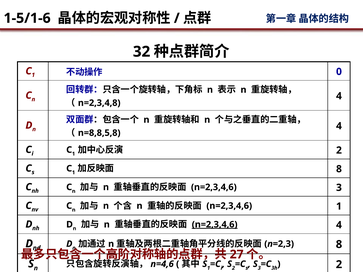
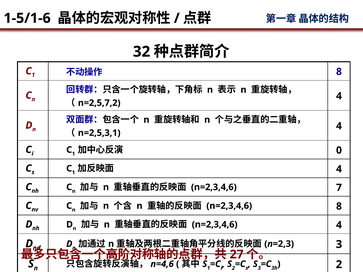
0 at (339, 72): 0 -> 8
n=2,3,4,8: n=2,3,4,8 -> n=2,5,7,2
n=8,8,5,8: n=8,8,5,8 -> n=2,5,3,1
2 at (339, 150): 2 -> 0
8 at (339, 169): 8 -> 4
n=2,3,4,6 3: 3 -> 7
n=2,3,4,6 1: 1 -> 8
n=2,3,4,6 at (215, 225) underline: present -> none
8 at (339, 245): 8 -> 3
